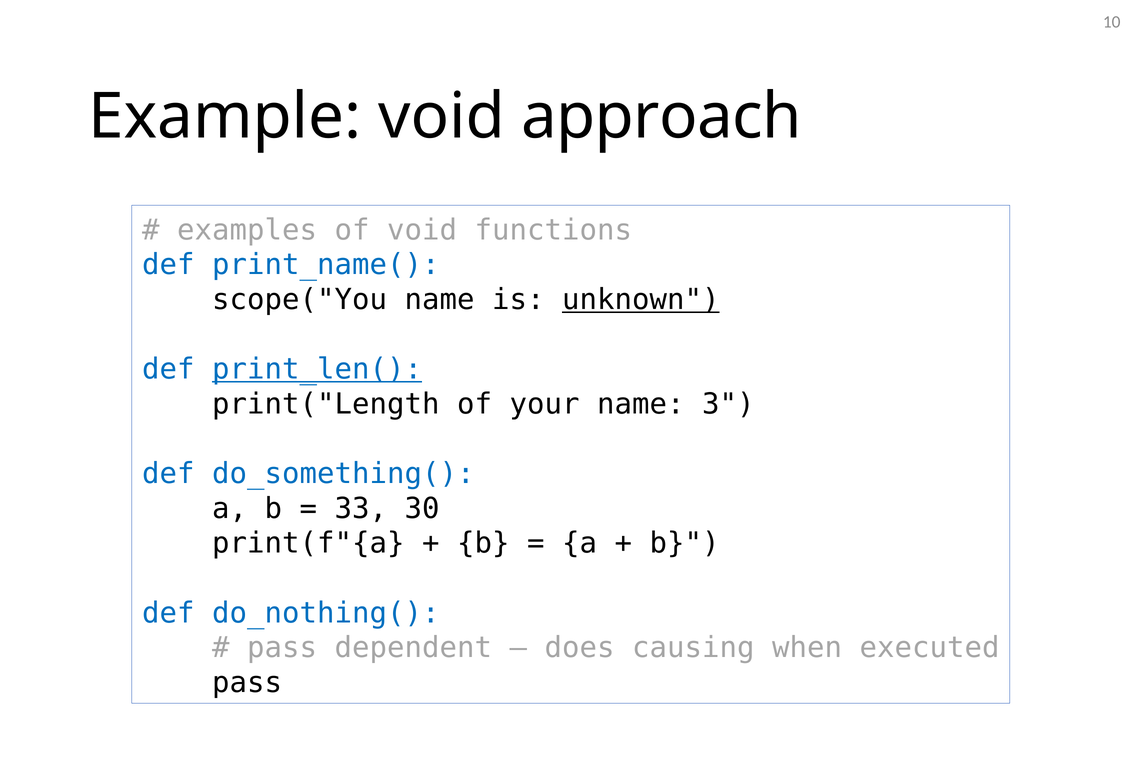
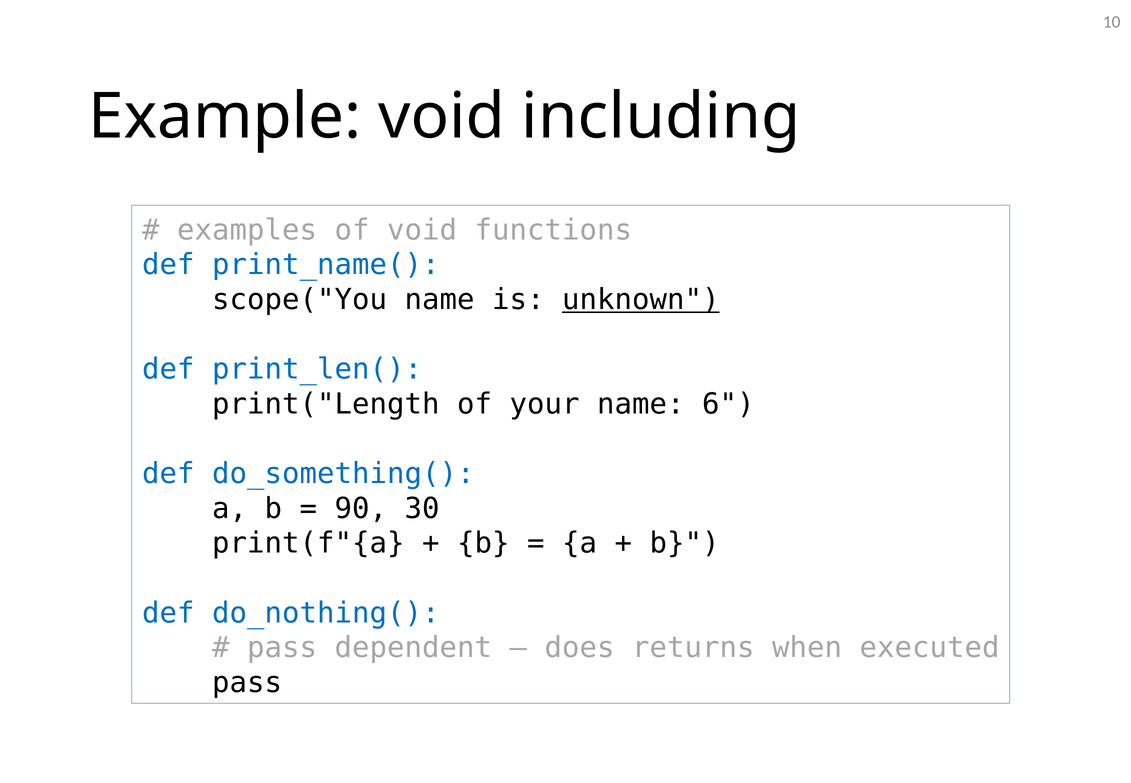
approach: approach -> including
print_len( underline: present -> none
3: 3 -> 6
33: 33 -> 90
causing: causing -> returns
